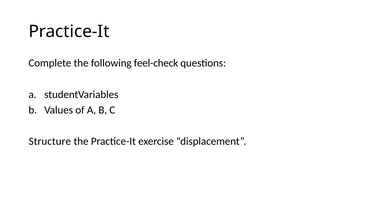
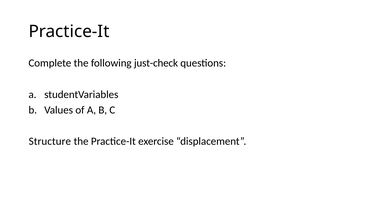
feel-check: feel-check -> just-check
